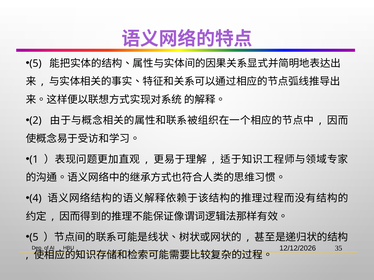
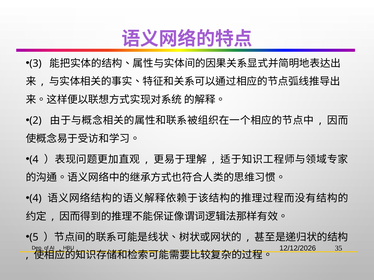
5 at (36, 64): 5 -> 3
1 at (34, 160): 1 -> 4
